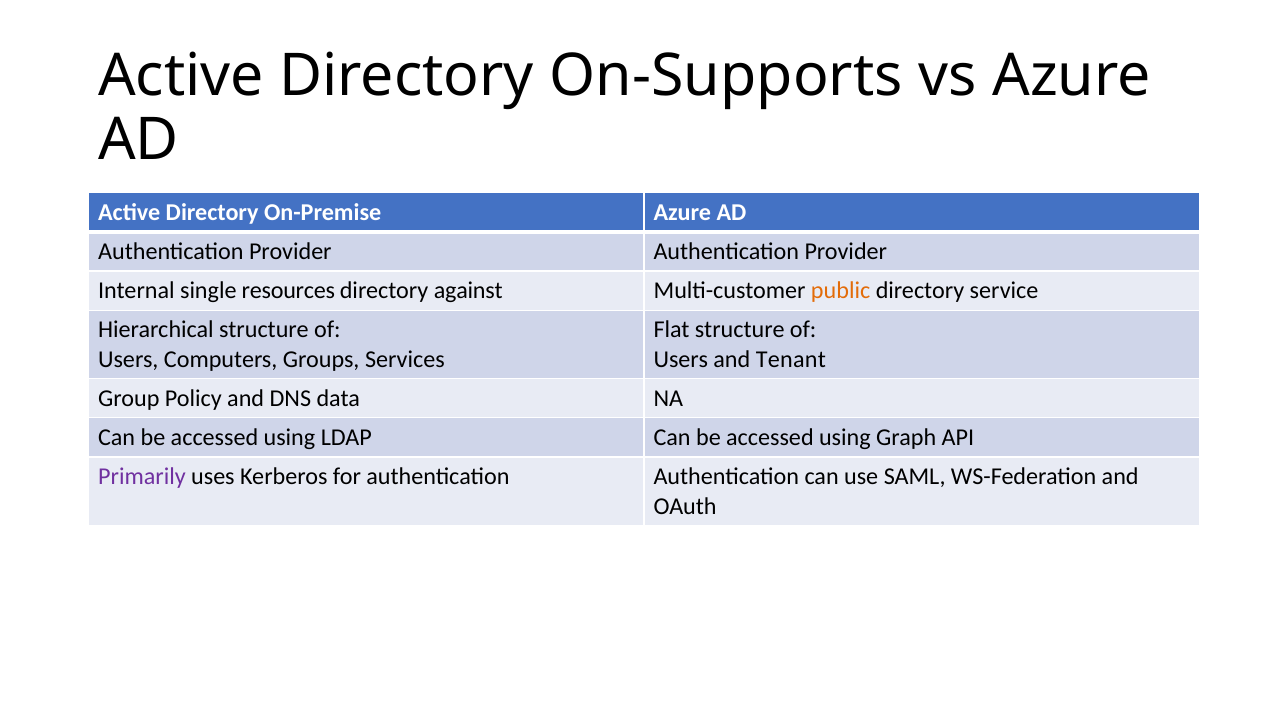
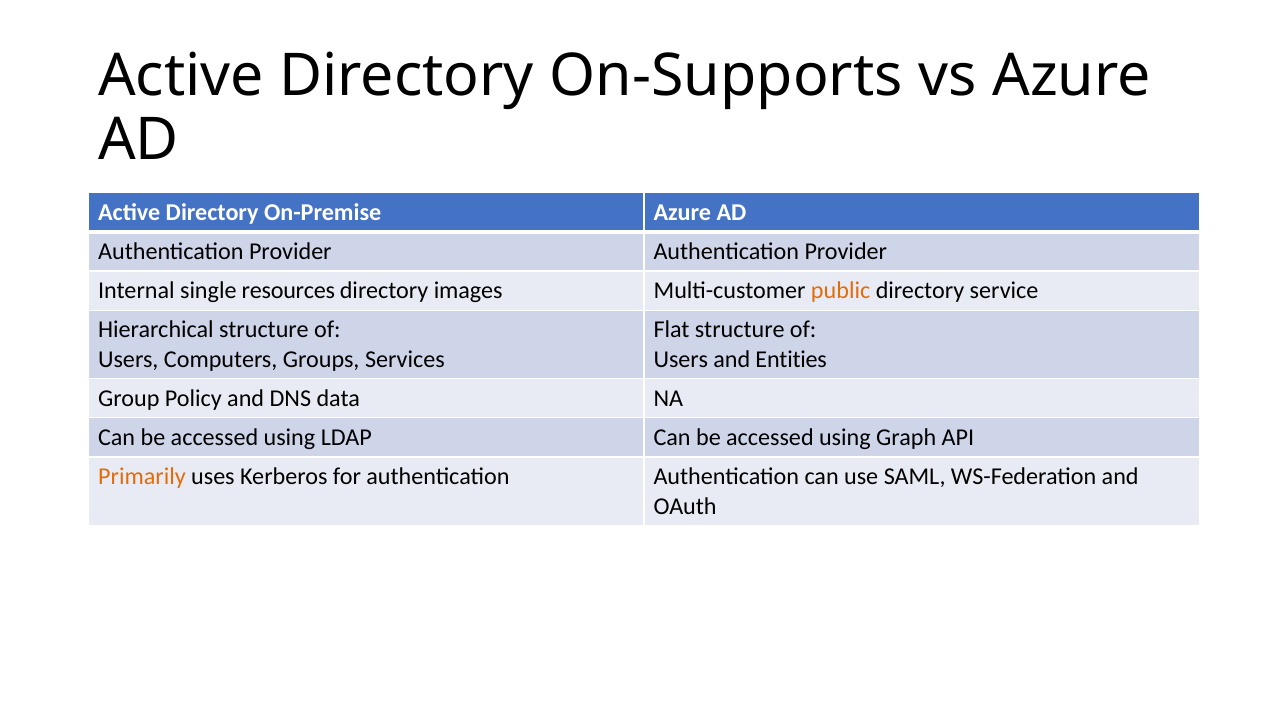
against: against -> images
Tenant: Tenant -> Entities
Primarily colour: purple -> orange
